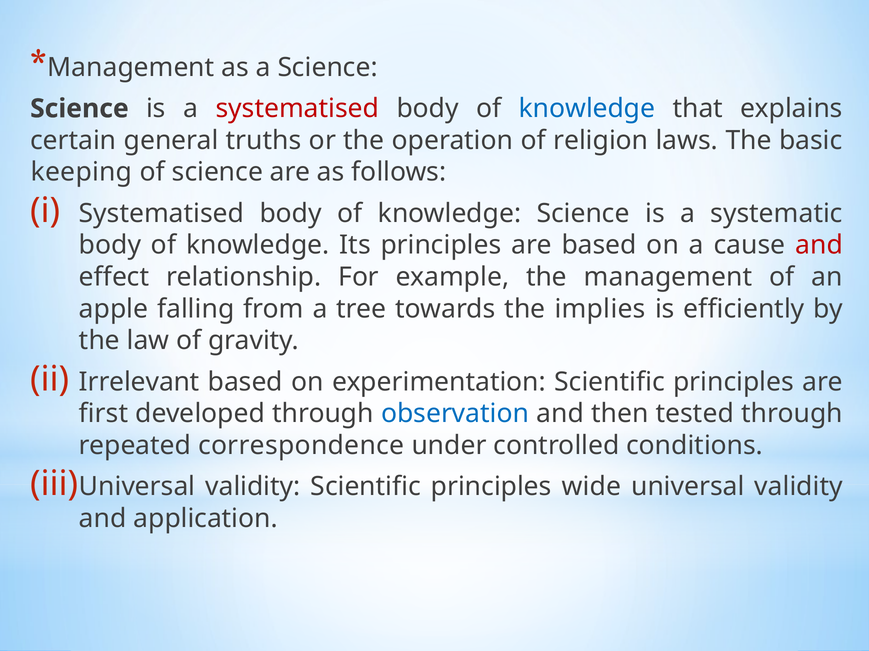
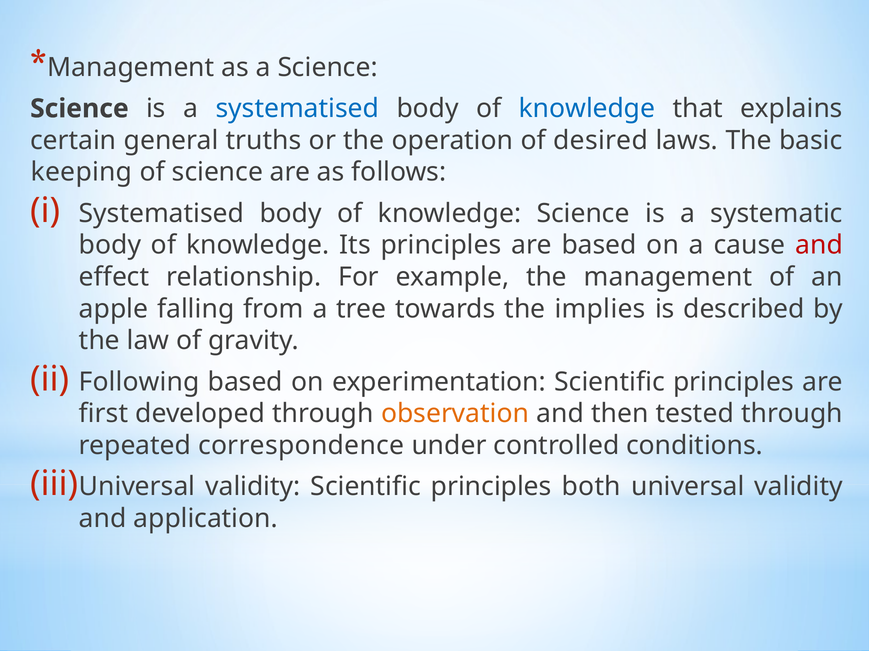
systematised at (297, 109) colour: red -> blue
religion: religion -> desired
efficiently: efficiently -> described
Irrelevant: Irrelevant -> Following
observation colour: blue -> orange
wide: wide -> both
